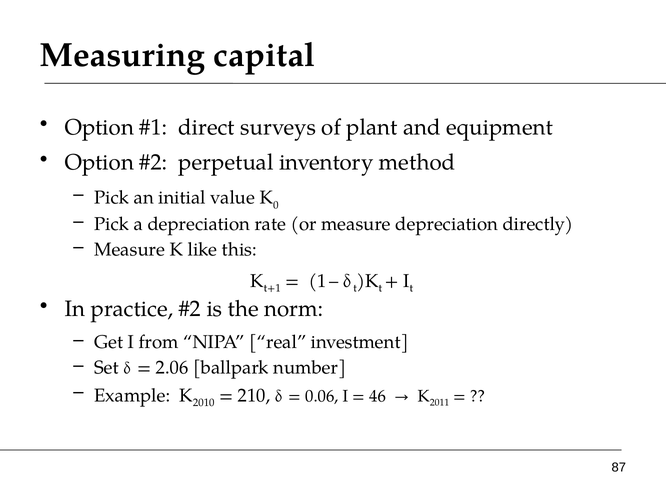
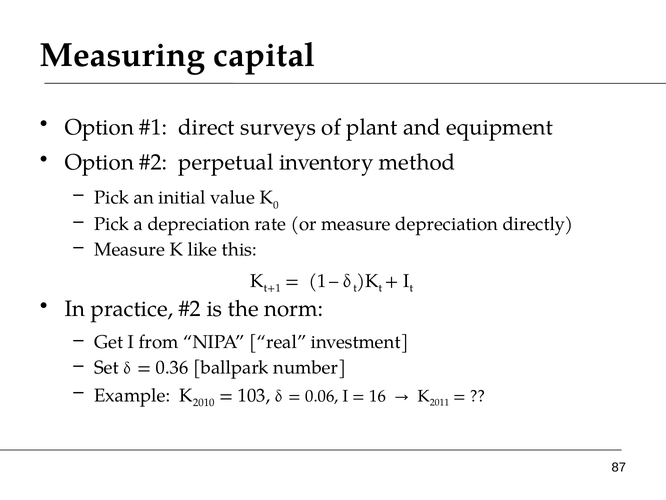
2.06: 2.06 -> 0.36
210: 210 -> 103
46: 46 -> 16
